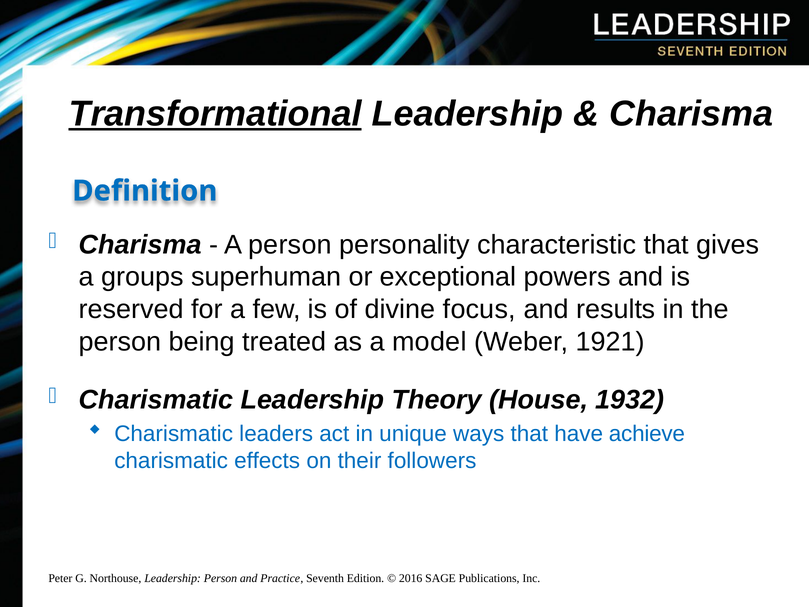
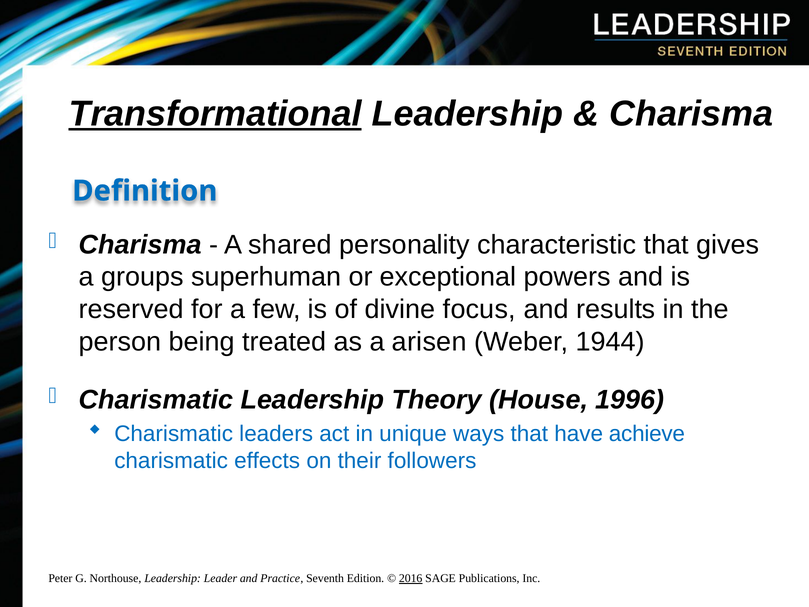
A person: person -> shared
model: model -> arisen
1921: 1921 -> 1944
1932: 1932 -> 1996
Leadership Person: Person -> Leader
2016 underline: none -> present
